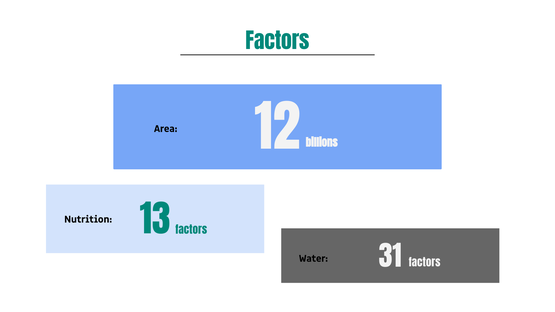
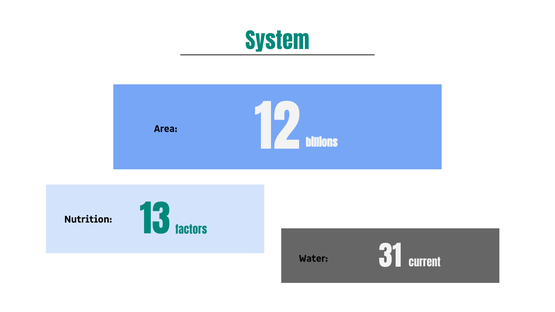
Factors at (278, 42): Factors -> System
31 factors: factors -> current
